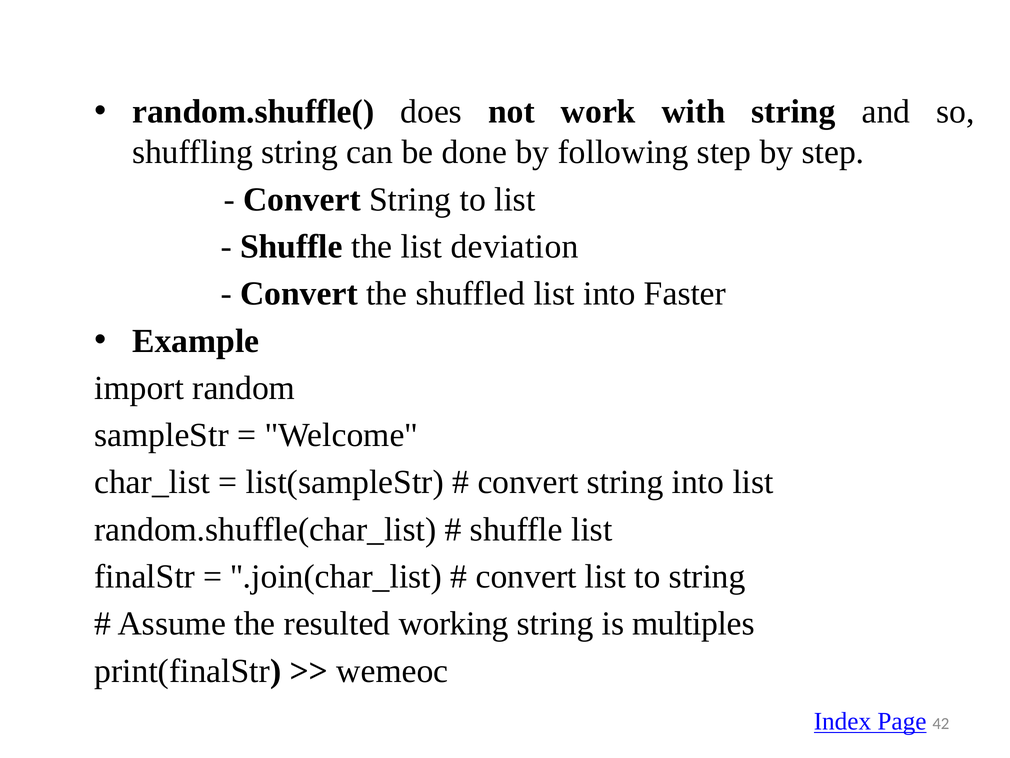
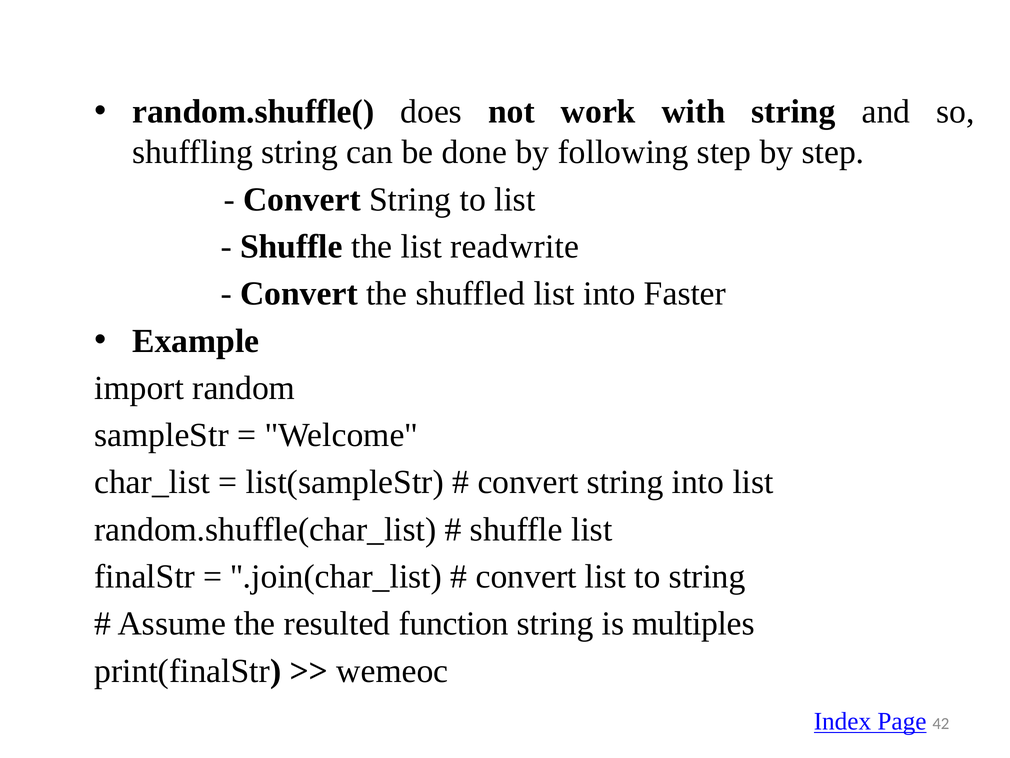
deviation: deviation -> readwrite
working: working -> function
